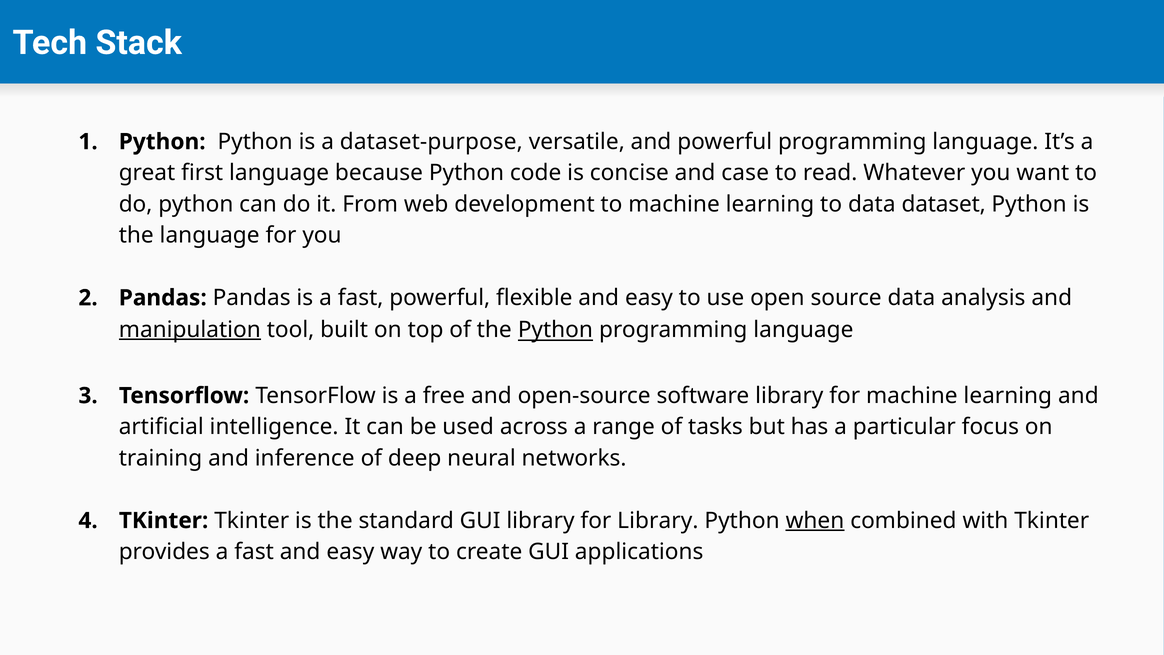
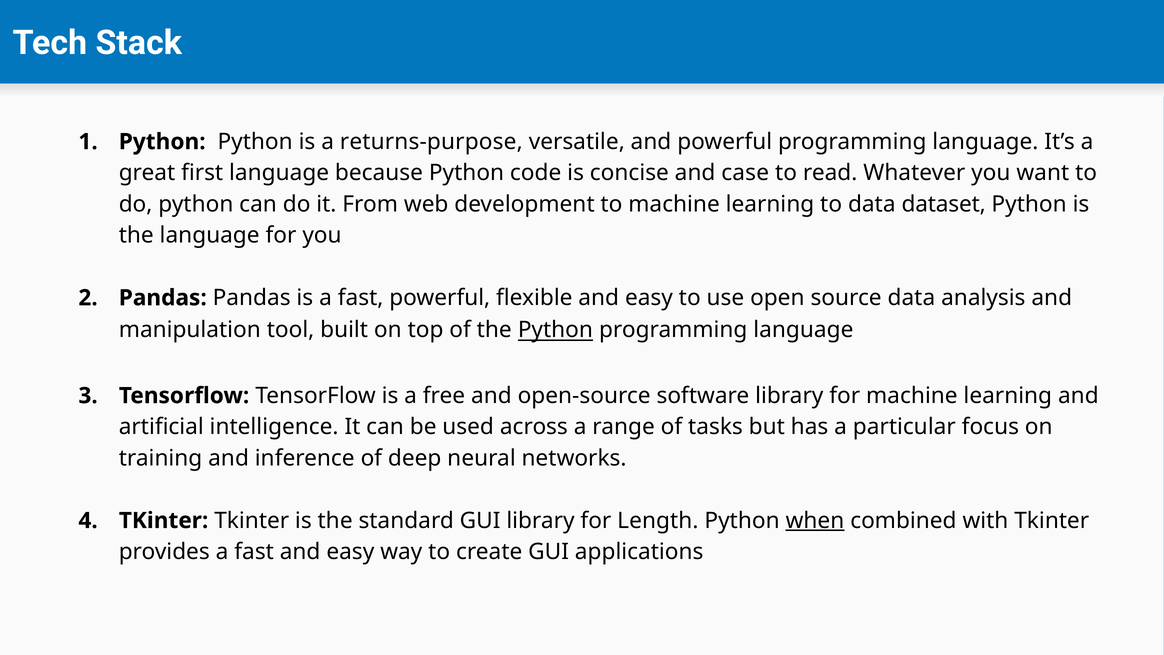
dataset-purpose: dataset-purpose -> returns-purpose
manipulation underline: present -> none
for Library: Library -> Length
